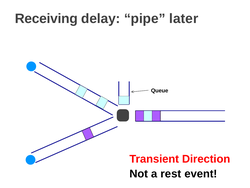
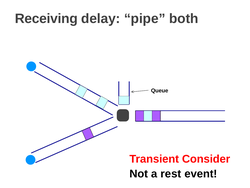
later: later -> both
Direction: Direction -> Consider
